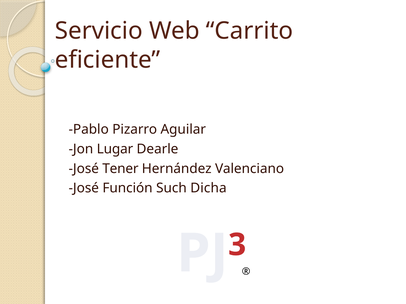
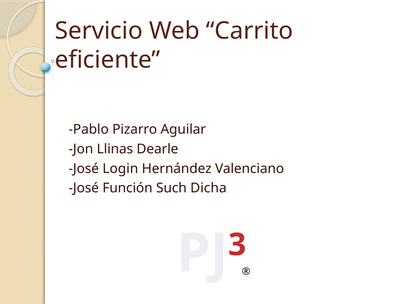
Lugar: Lugar -> Llinas
Tener: Tener -> Login
